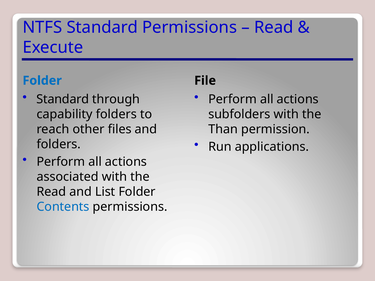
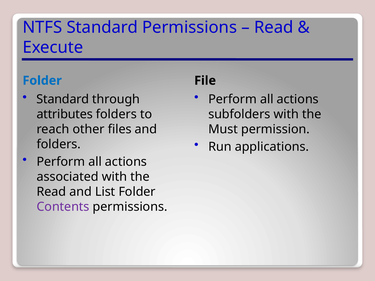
capability: capability -> attributes
Than: Than -> Must
Contents colour: blue -> purple
